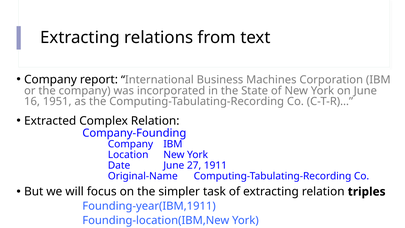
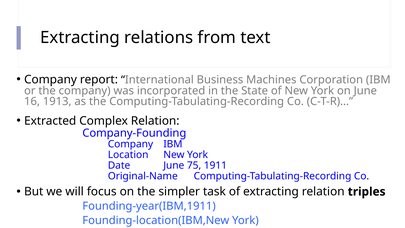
1951: 1951 -> 1913
27: 27 -> 75
